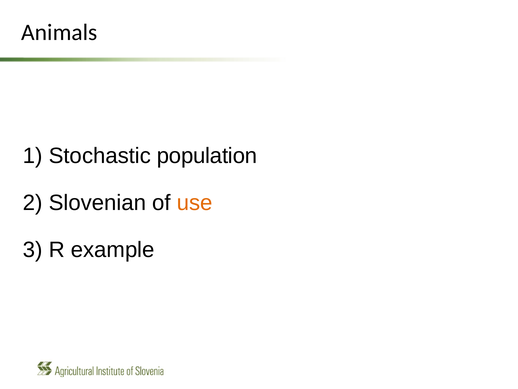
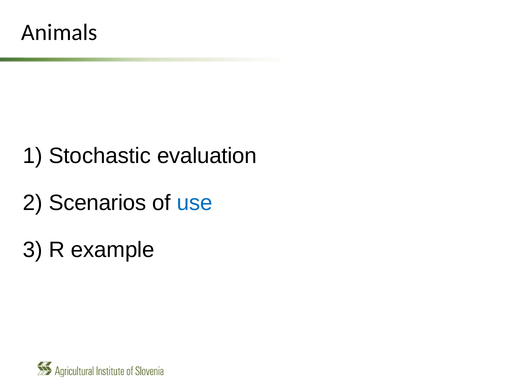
population: population -> evaluation
Slovenian: Slovenian -> Scenarios
use colour: orange -> blue
